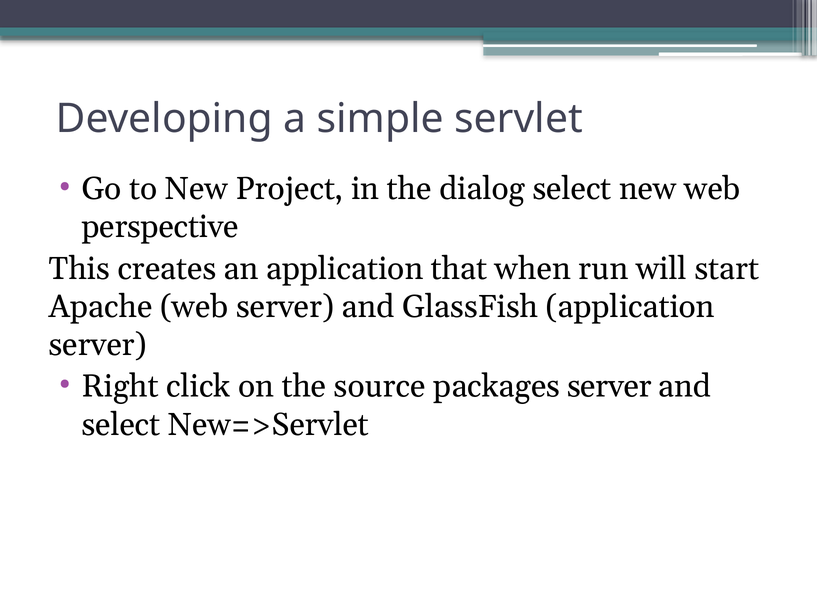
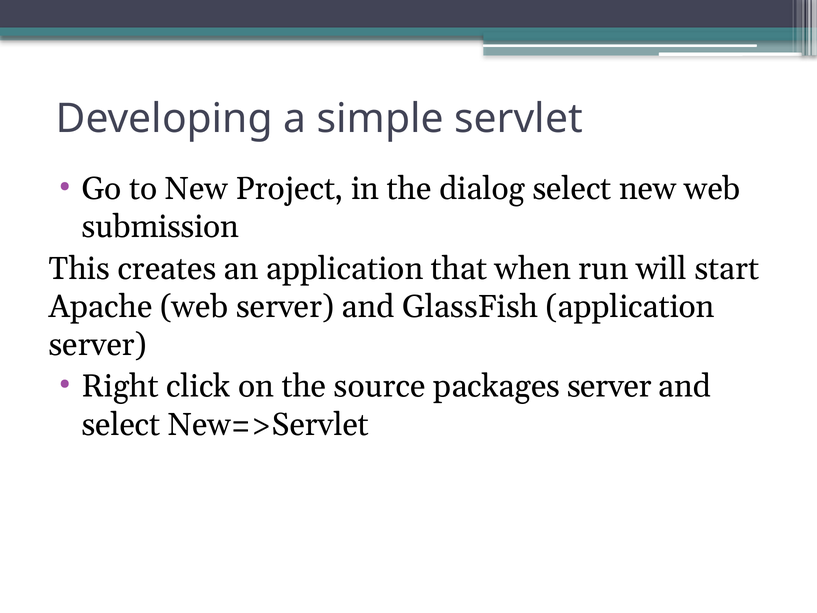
perspective: perspective -> submission
